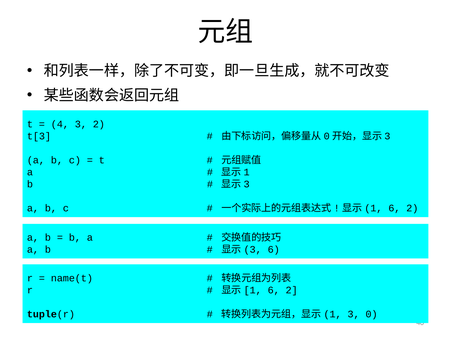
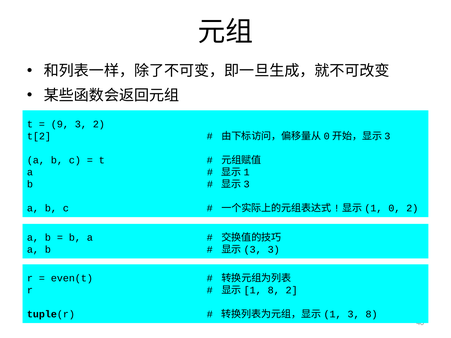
4: 4 -> 9
t[3: t[3 -> t[2
6 at (394, 208): 6 -> 0
6 at (274, 250): 6 -> 3
name(t: name(t -> even(t
6 at (274, 290): 6 -> 8
3 0: 0 -> 8
